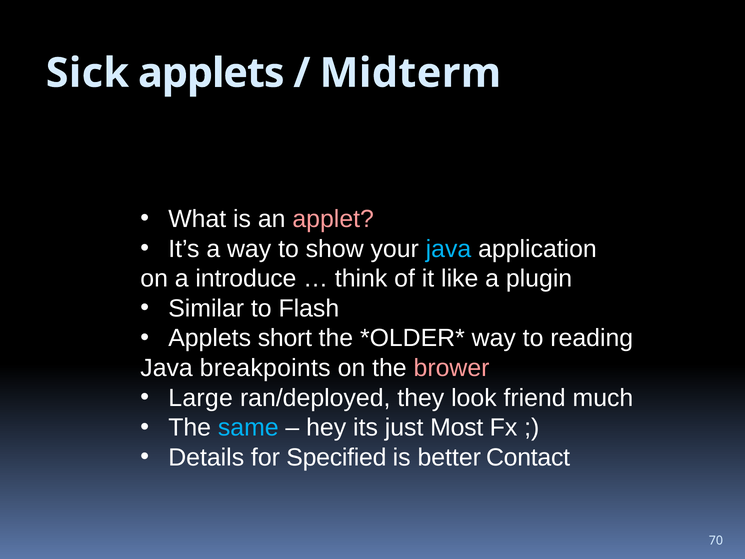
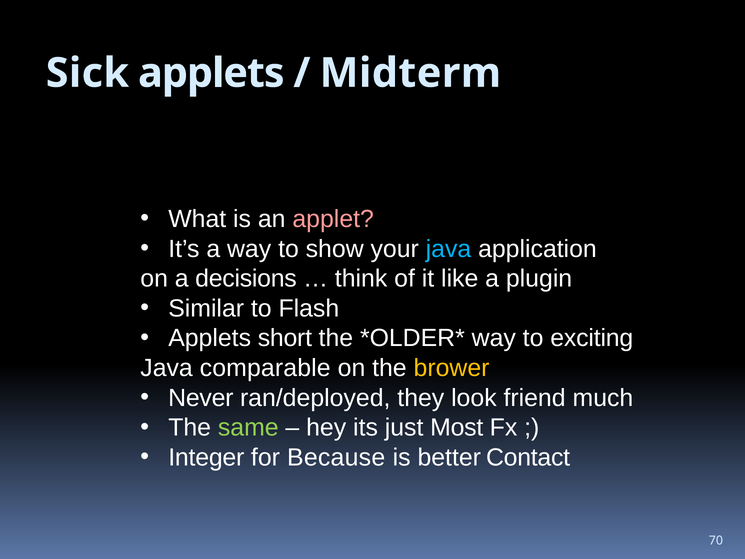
introduce: introduce -> decisions
reading: reading -> exciting
breakpoints: breakpoints -> comparable
brower colour: pink -> yellow
Large: Large -> Never
same colour: light blue -> light green
Details: Details -> Integer
Specified: Specified -> Because
